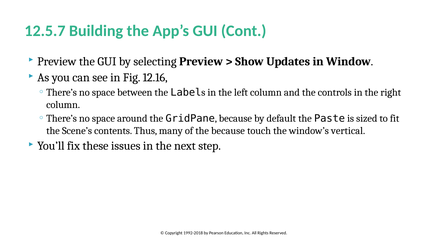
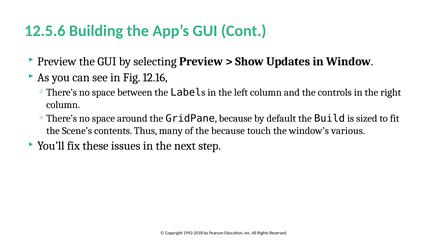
12.5.7: 12.5.7 -> 12.5.6
Paste: Paste -> Build
vertical: vertical -> various
